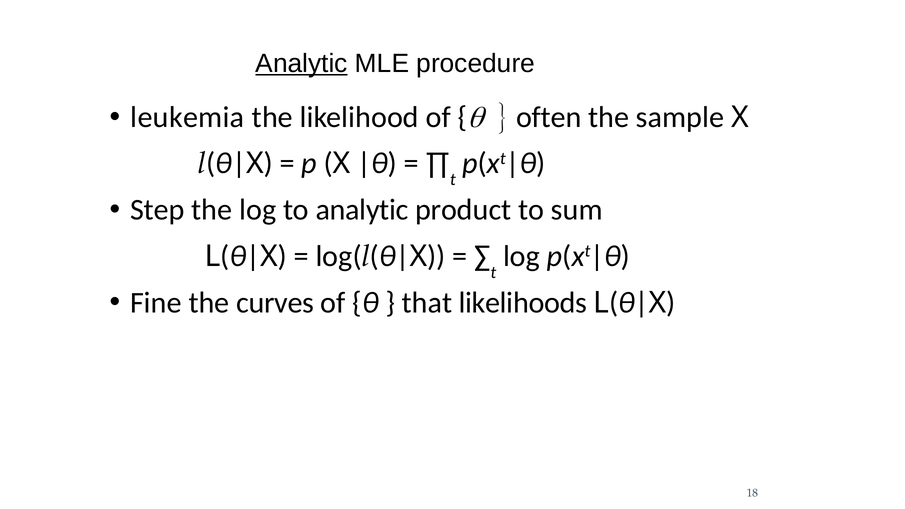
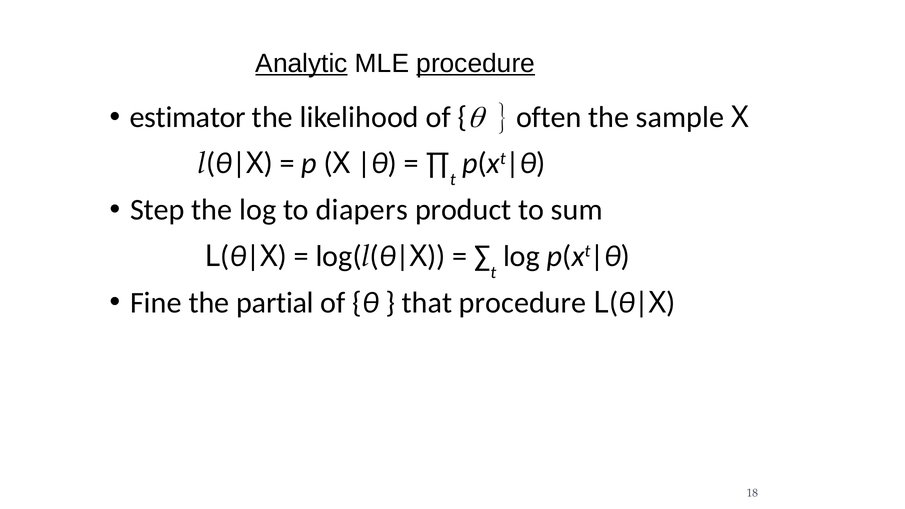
procedure at (476, 63) underline: none -> present
leukemia: leukemia -> estimator
to analytic: analytic -> diapers
curves: curves -> partial
that likelihoods: likelihoods -> procedure
